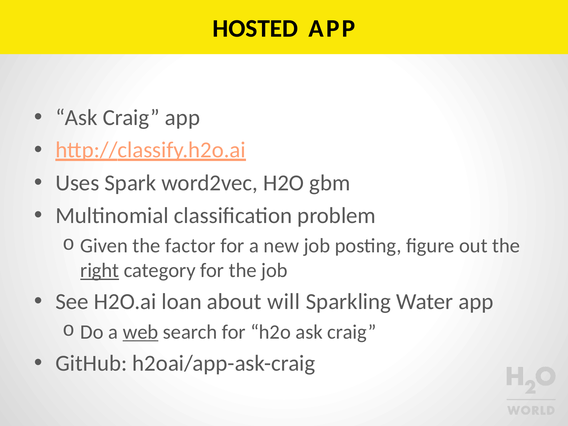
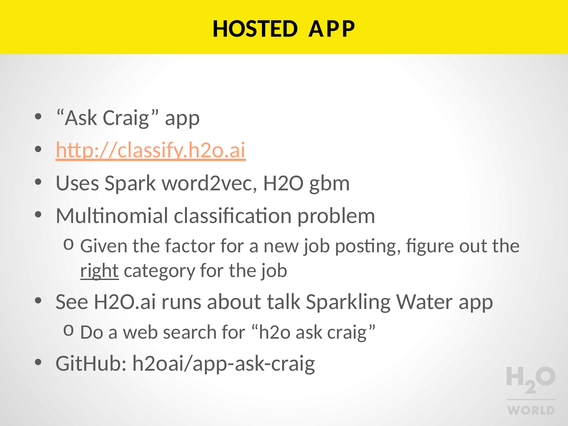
loan: loan -> runs
will: will -> talk
web underline: present -> none
